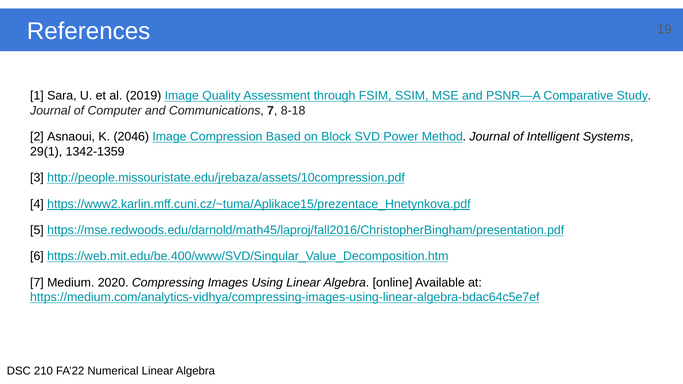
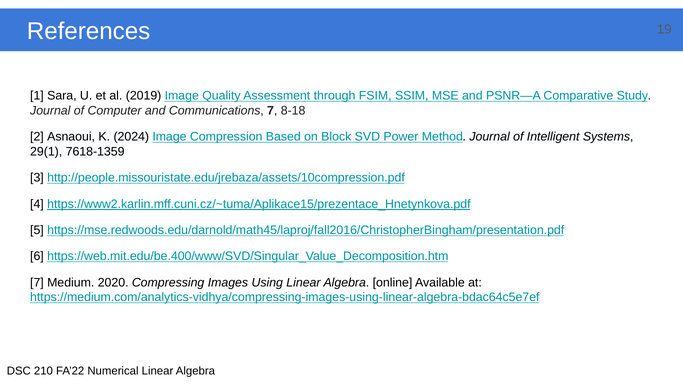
2046: 2046 -> 2024
1342-1359: 1342-1359 -> 7618-1359
